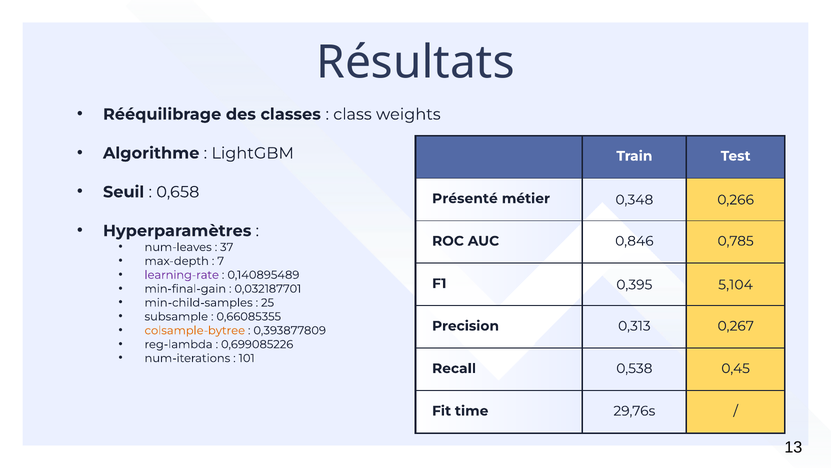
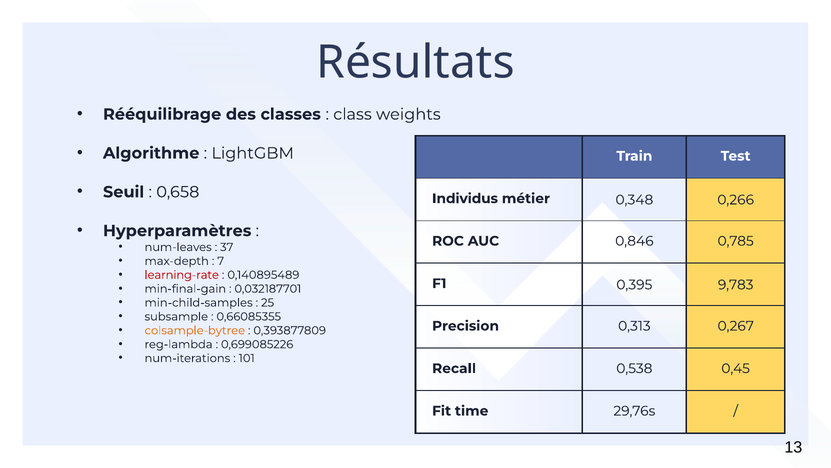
Présenté: Présenté -> Individus
learning-rate colour: purple -> red
5,104: 5,104 -> 9,783
